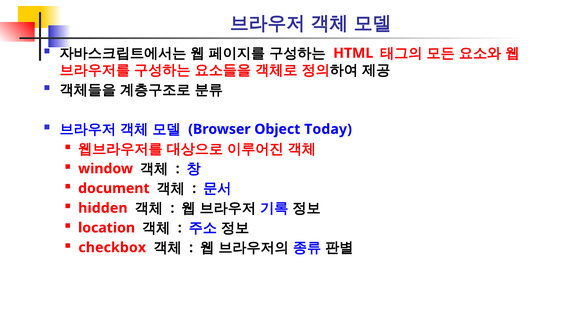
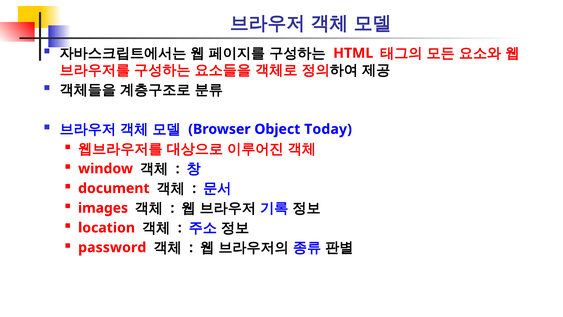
hidden: hidden -> images
checkbox: checkbox -> password
